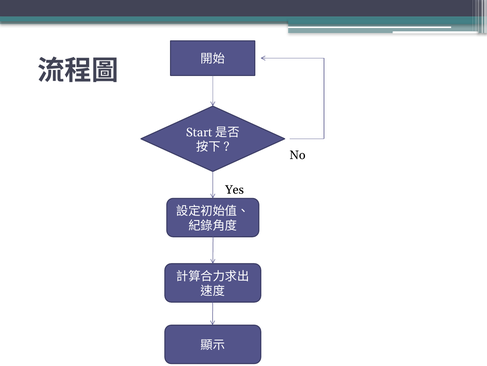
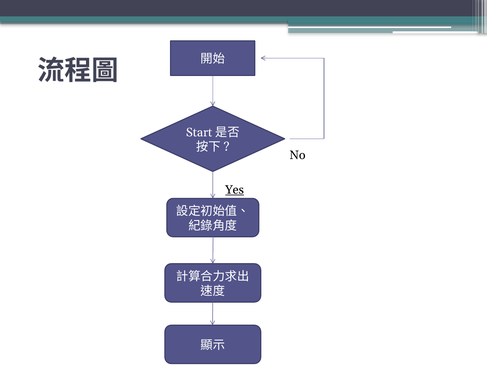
Yes underline: none -> present
